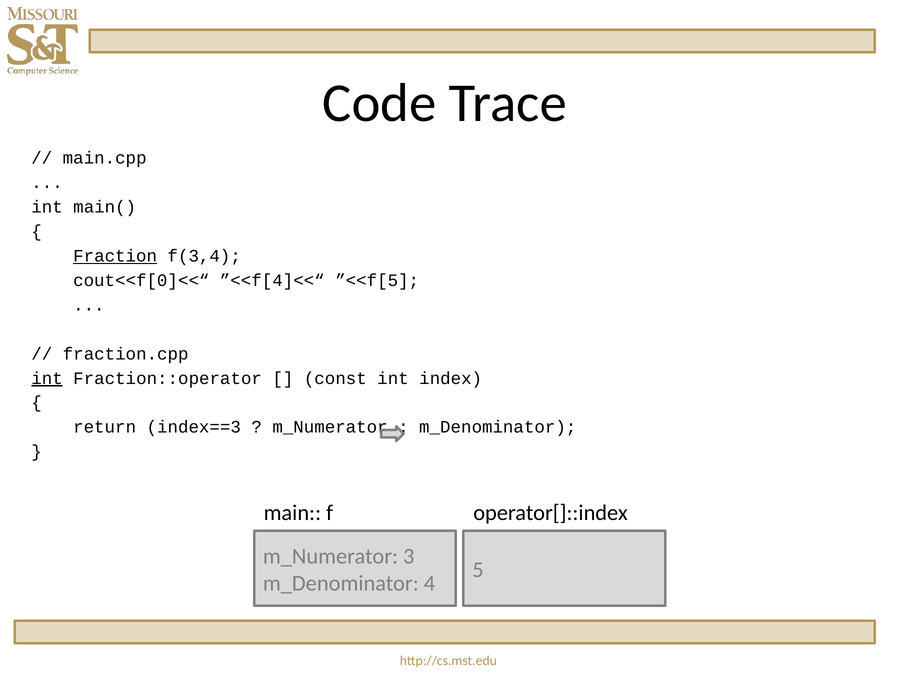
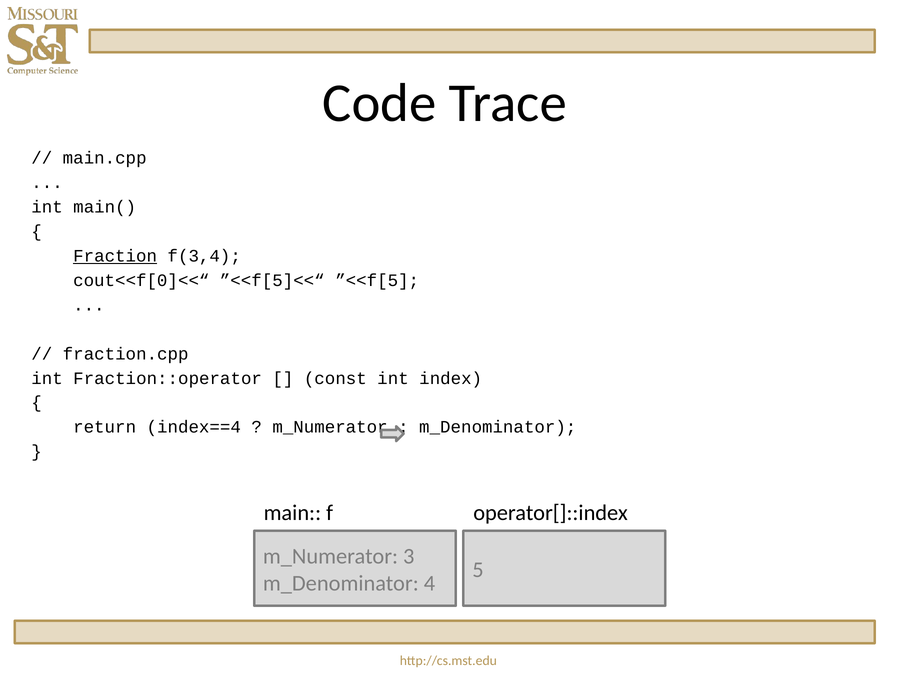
”<<f[4]<<“: ”<<f[4]<<“ -> ”<<f[5]<<“
int at (47, 378) underline: present -> none
index==3: index==3 -> index==4
